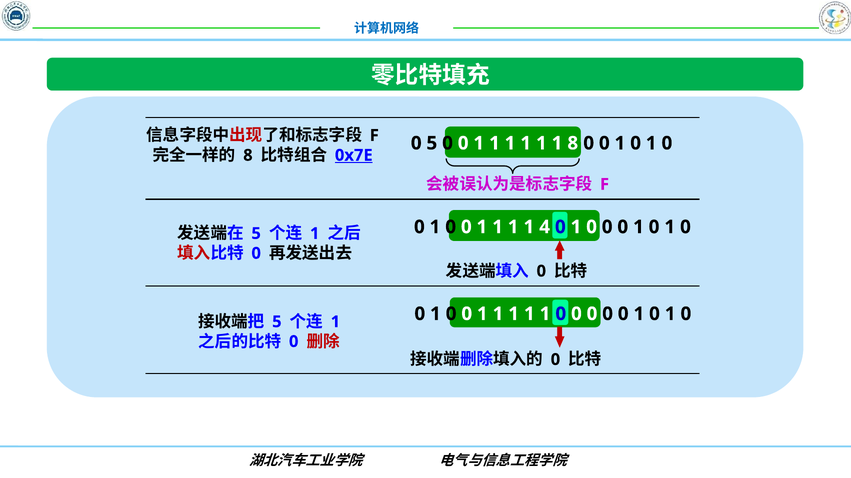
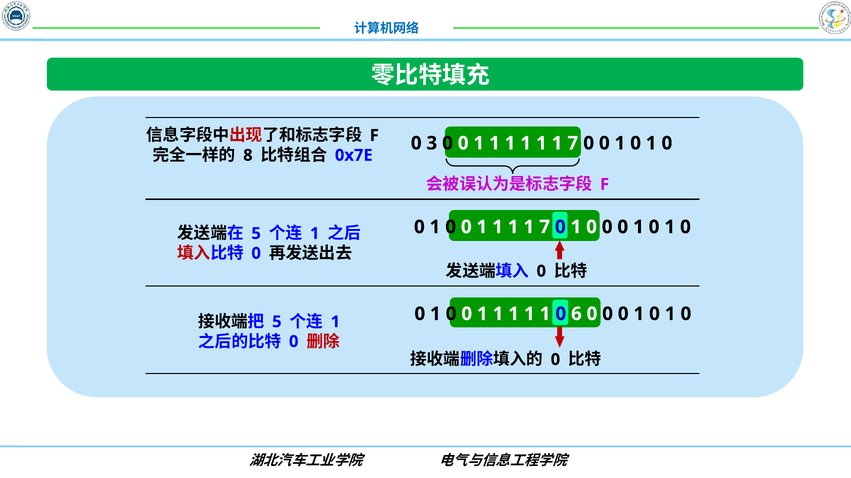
0 5: 5 -> 3
8 at (573, 143): 8 -> 7
0x7E underline: present -> none
4 at (545, 227): 4 -> 7
1 1 0 0: 0 -> 6
